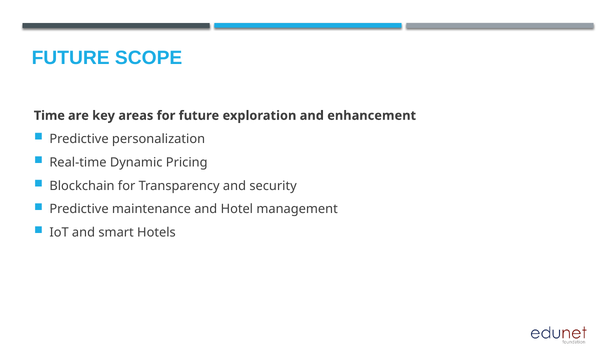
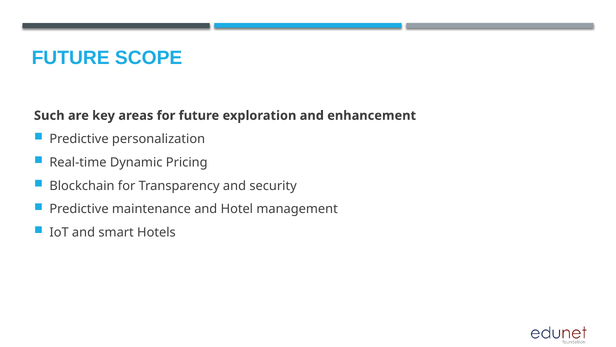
Time: Time -> Such
